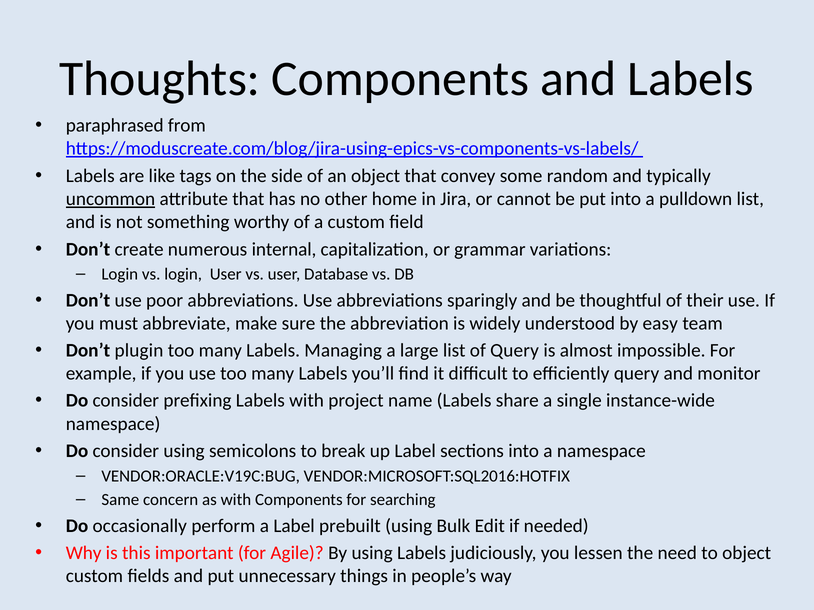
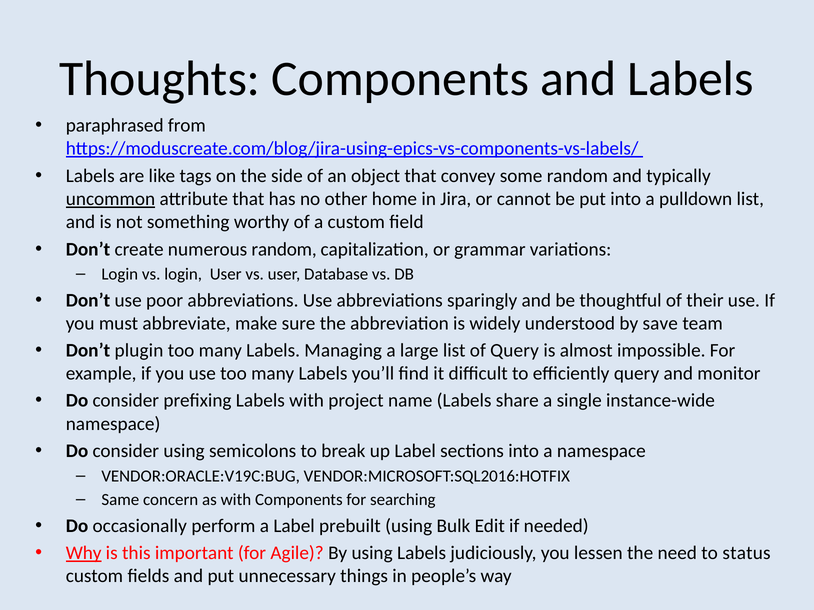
numerous internal: internal -> random
easy: easy -> save
Why underline: none -> present
to object: object -> status
